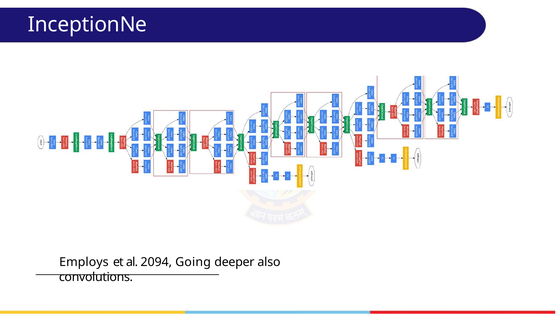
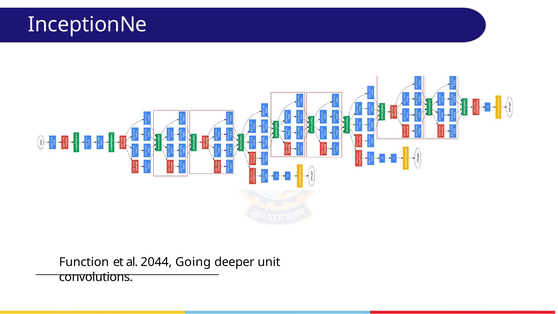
Employs: Employs -> Function
2094: 2094 -> 2044
also: also -> unit
